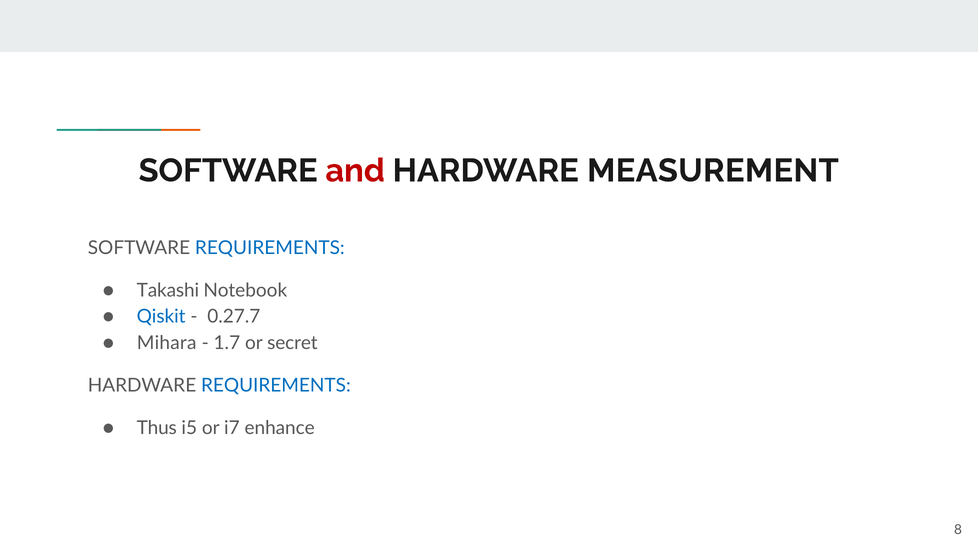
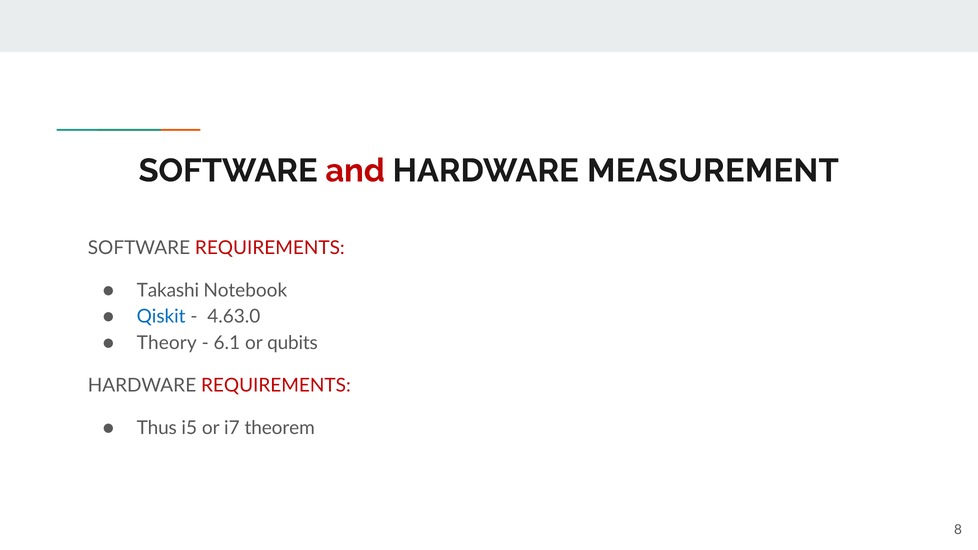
REQUIREMENTS at (270, 248) colour: blue -> red
0.27.7: 0.27.7 -> 4.63.0
Mihara: Mihara -> Theory
1.7: 1.7 -> 6.1
secret: secret -> qubits
REQUIREMENTS at (276, 385) colour: blue -> red
enhance: enhance -> theorem
